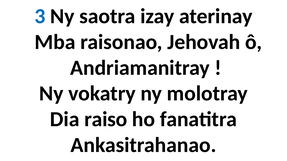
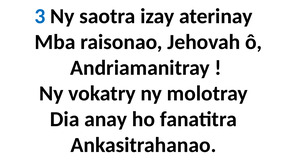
raiso: raiso -> anay
